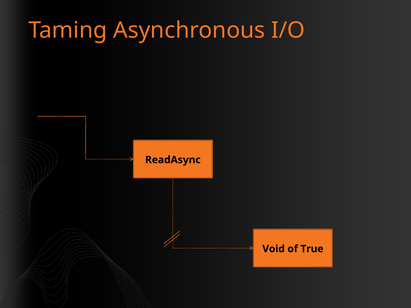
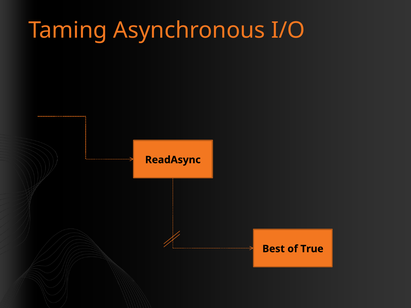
Void: Void -> Best
